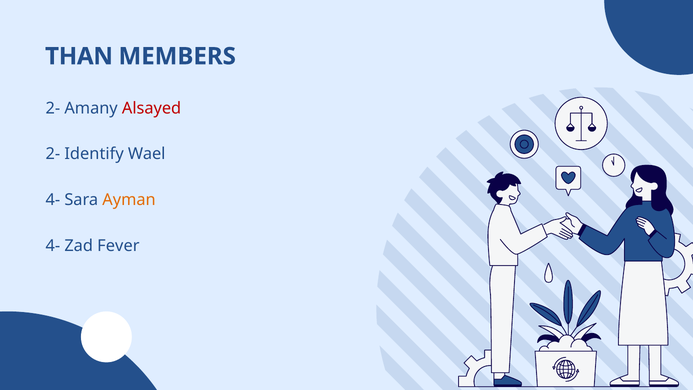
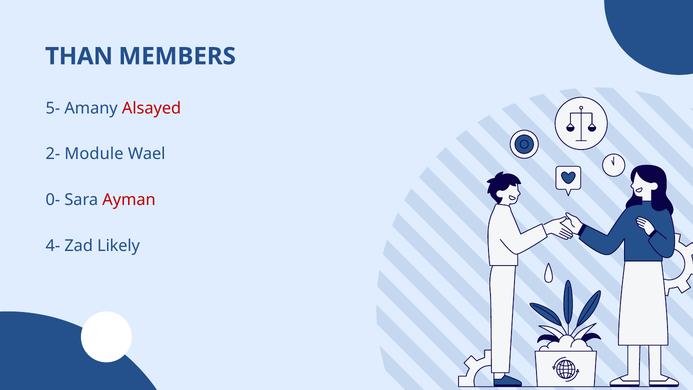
2- at (53, 108): 2- -> 5-
Identify: Identify -> Module
4- at (53, 200): 4- -> 0-
Ayman colour: orange -> red
Fever: Fever -> Likely
